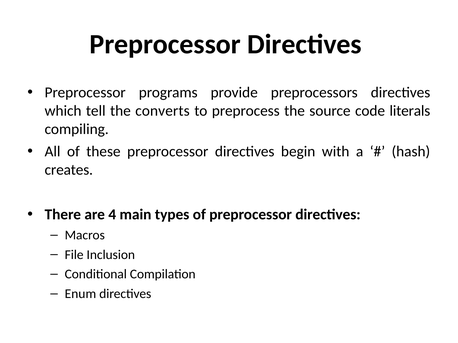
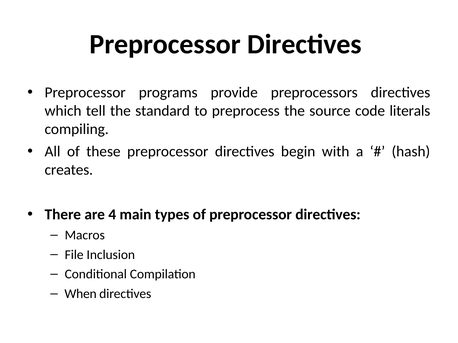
converts: converts -> standard
Enum: Enum -> When
